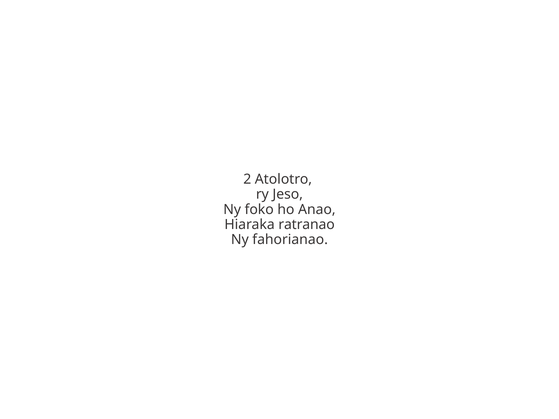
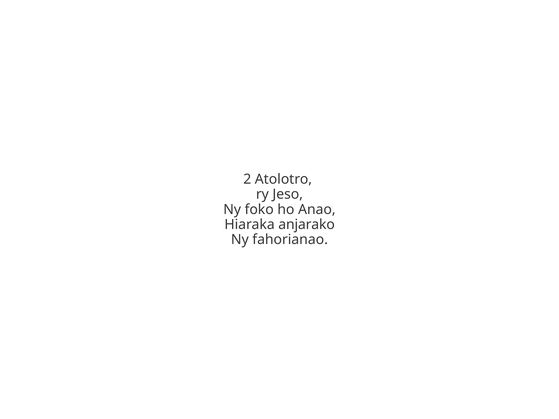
ratranao: ratranao -> anjarako
